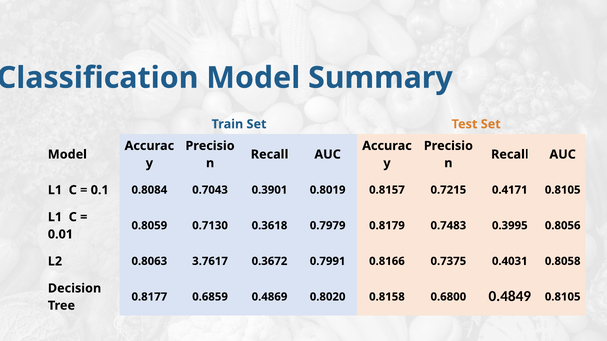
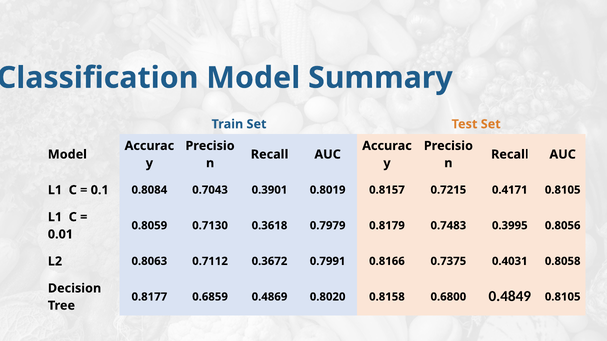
3.7617: 3.7617 -> 0.7112
